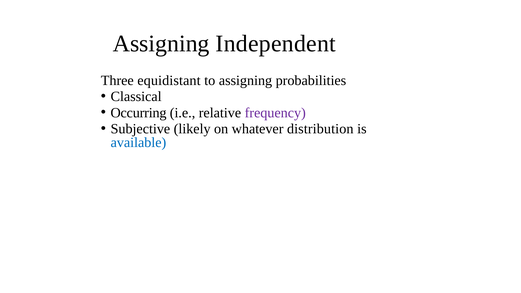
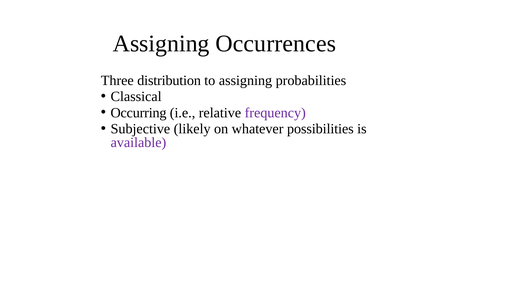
Independent: Independent -> Occurrences
equidistant: equidistant -> distribution
distribution: distribution -> possibilities
available colour: blue -> purple
